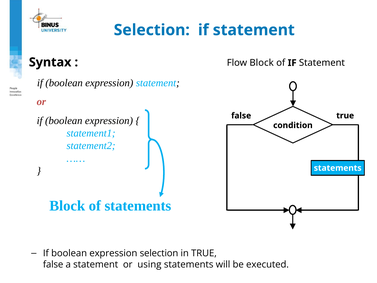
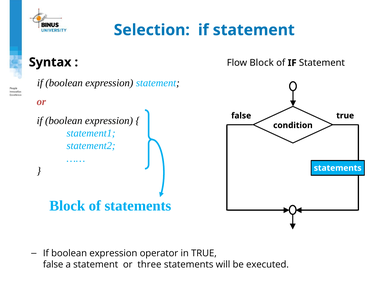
expression selection: selection -> operator
using: using -> three
